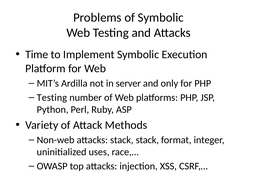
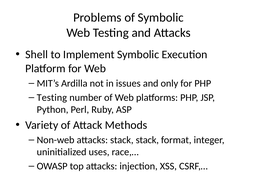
Time: Time -> Shell
server: server -> issues
